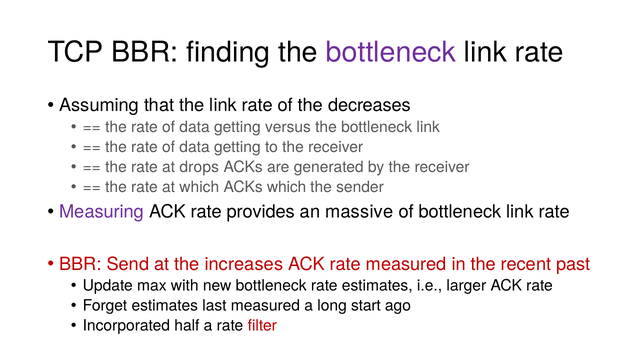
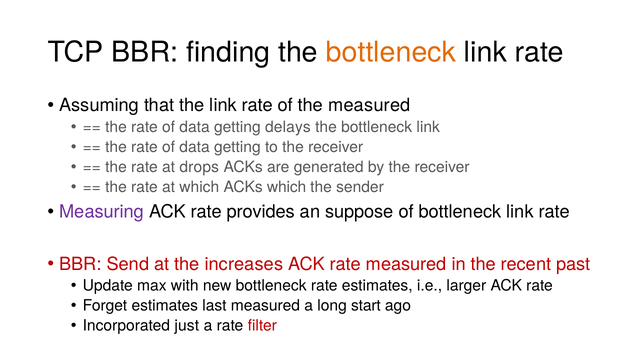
bottleneck at (391, 52) colour: purple -> orange
the decreases: decreases -> measured
versus: versus -> delays
massive: massive -> suppose
half: half -> just
